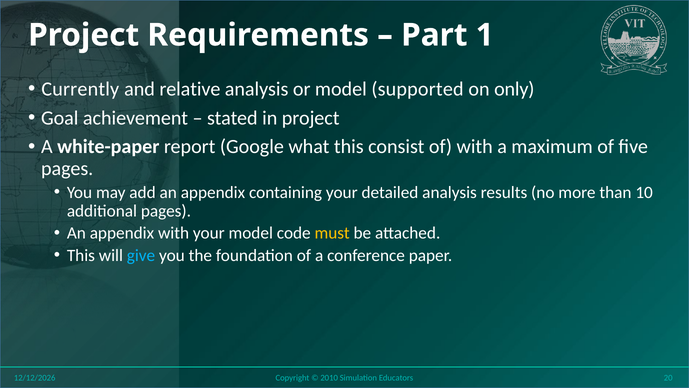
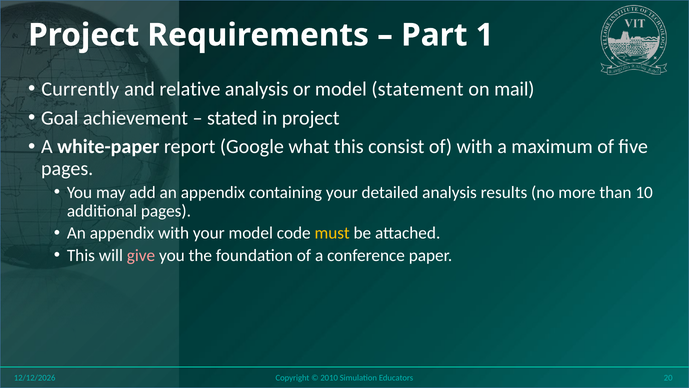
supported: supported -> statement
only: only -> mail
give colour: light blue -> pink
